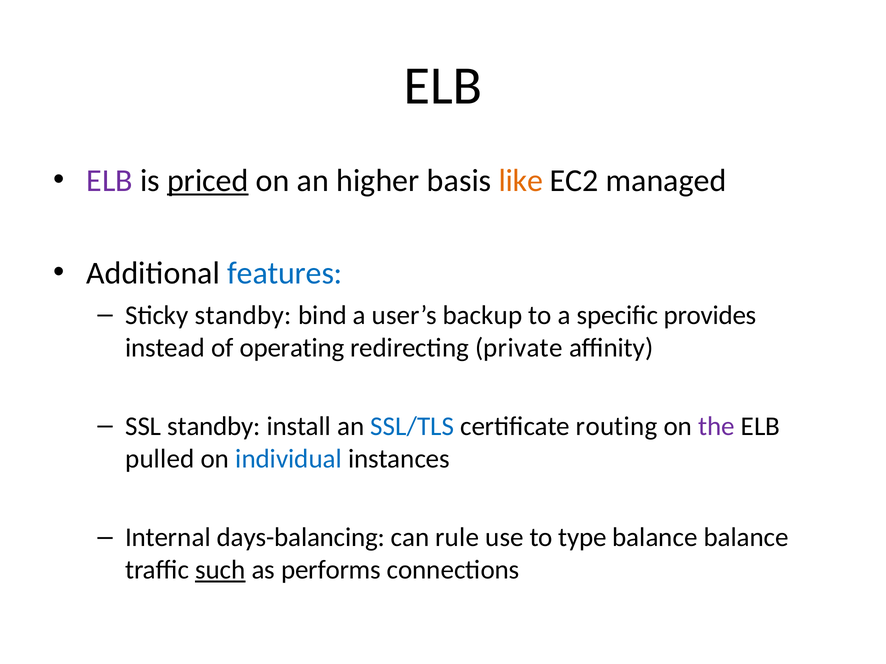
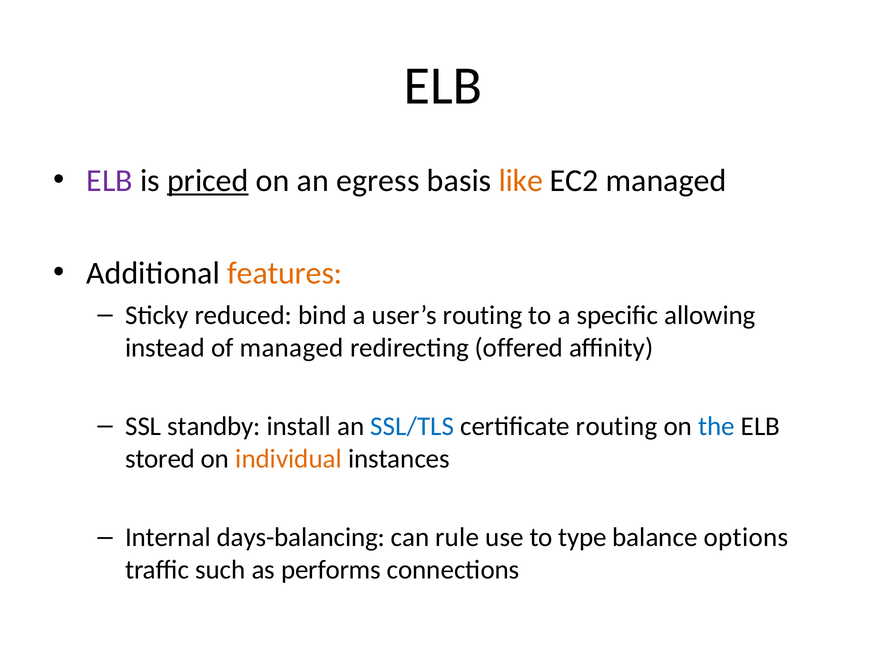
higher: higher -> egress
features colour: blue -> orange
Sticky standby: standby -> reduced
user’s backup: backup -> routing
provides: provides -> allowing
of operating: operating -> managed
private: private -> offered
the colour: purple -> blue
pulled: pulled -> stored
individual colour: blue -> orange
balance balance: balance -> options
such underline: present -> none
